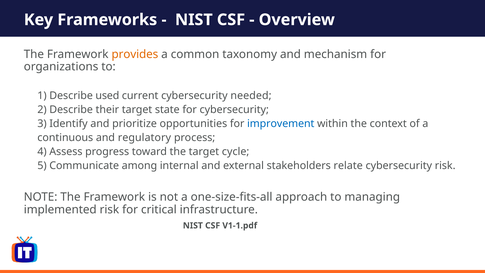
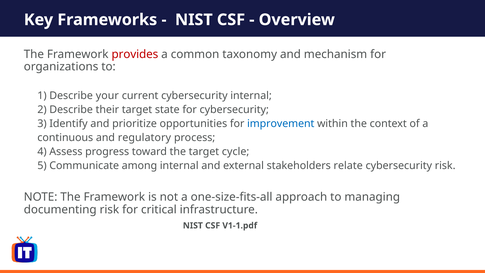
provides colour: orange -> red
used: used -> your
cybersecurity needed: needed -> internal
implemented: implemented -> documenting
